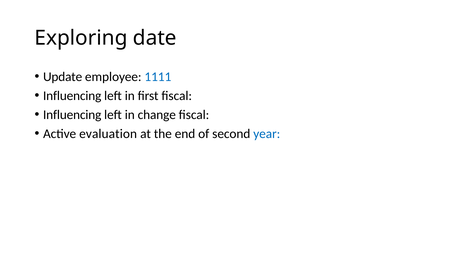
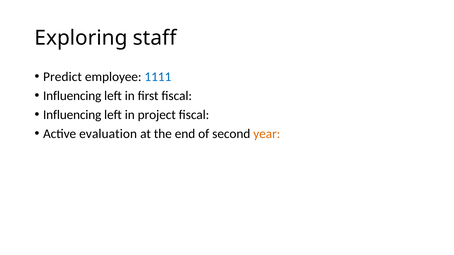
date: date -> staff
Update: Update -> Predict
change: change -> project
year colour: blue -> orange
